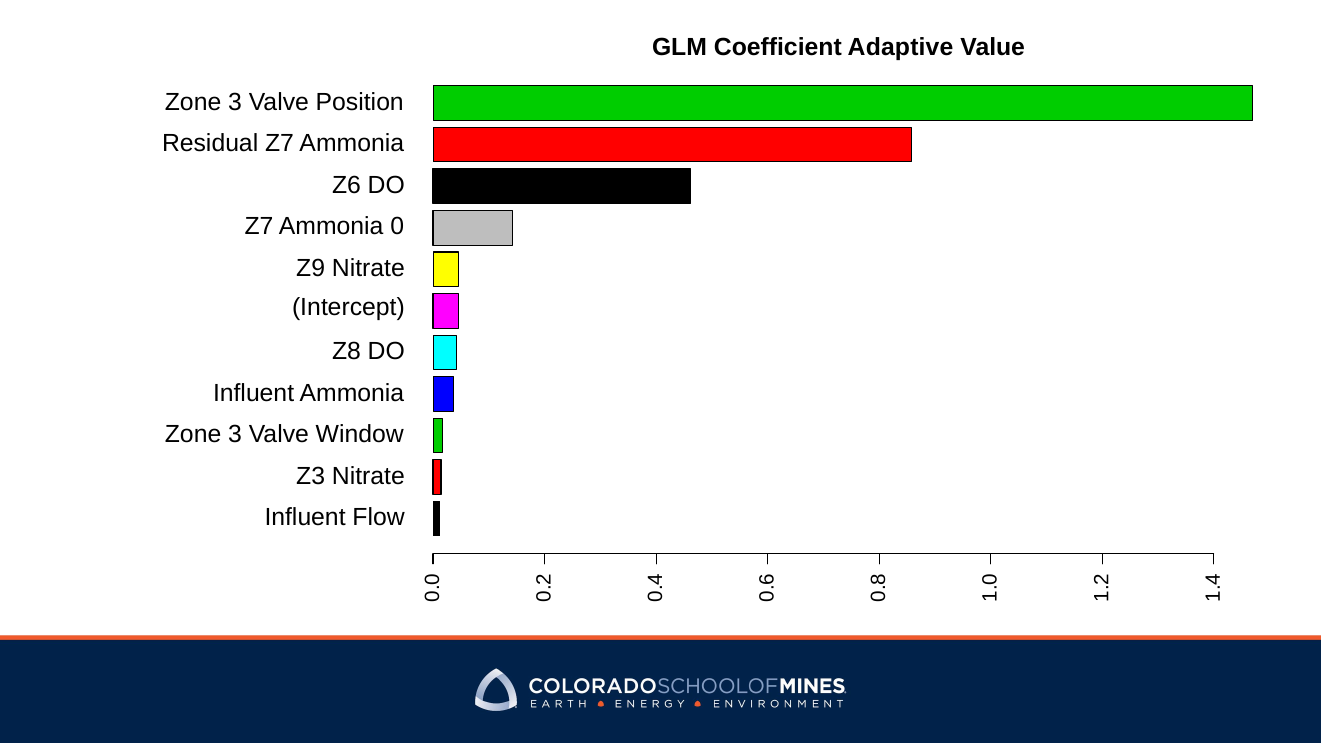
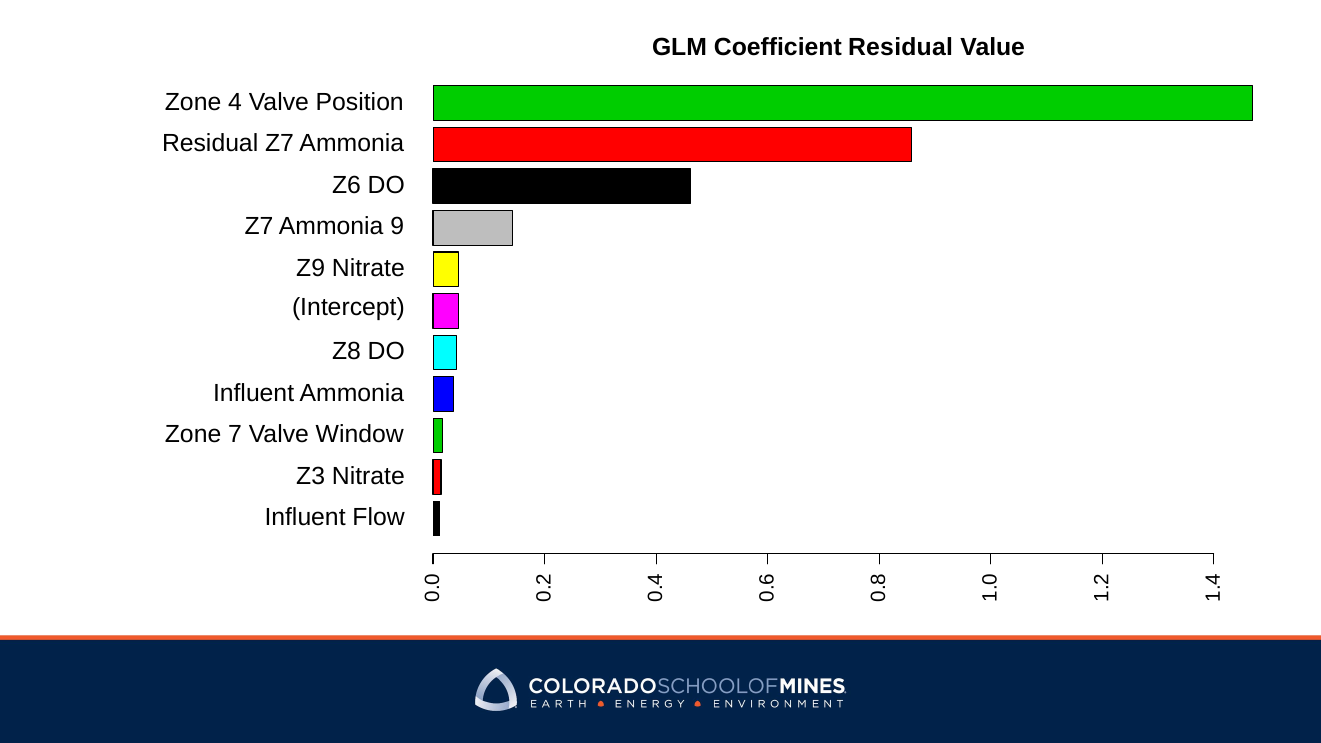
Coefficient Adaptive: Adaptive -> Residual
3 at (235, 102): 3 -> 4
Ammonia 0: 0 -> 9
3 at (235, 435): 3 -> 7
